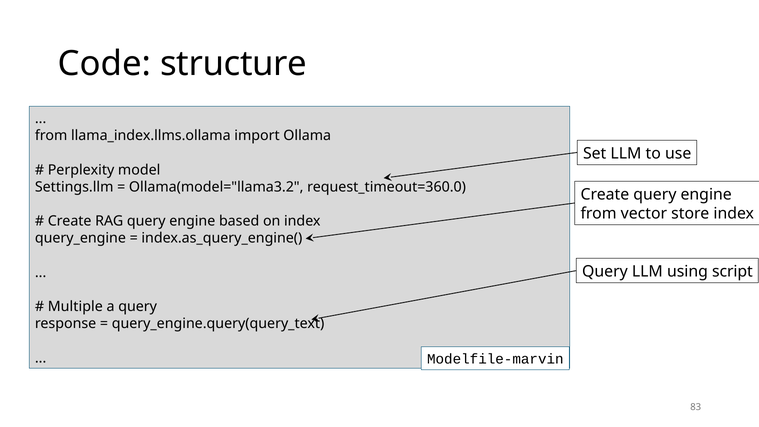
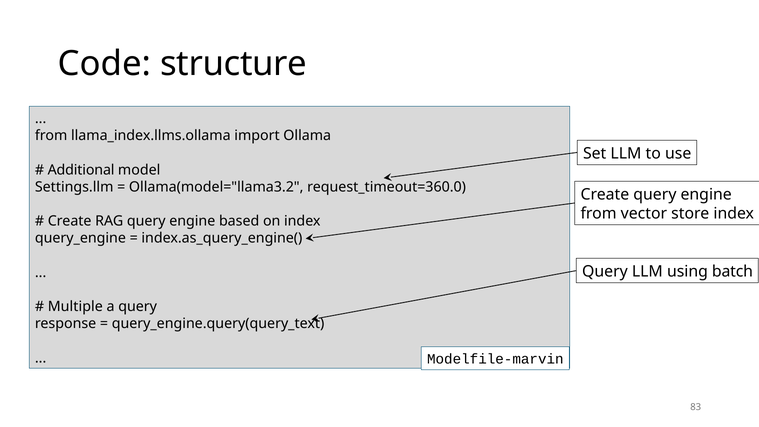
Perplexity: Perplexity -> Additional
script: script -> batch
